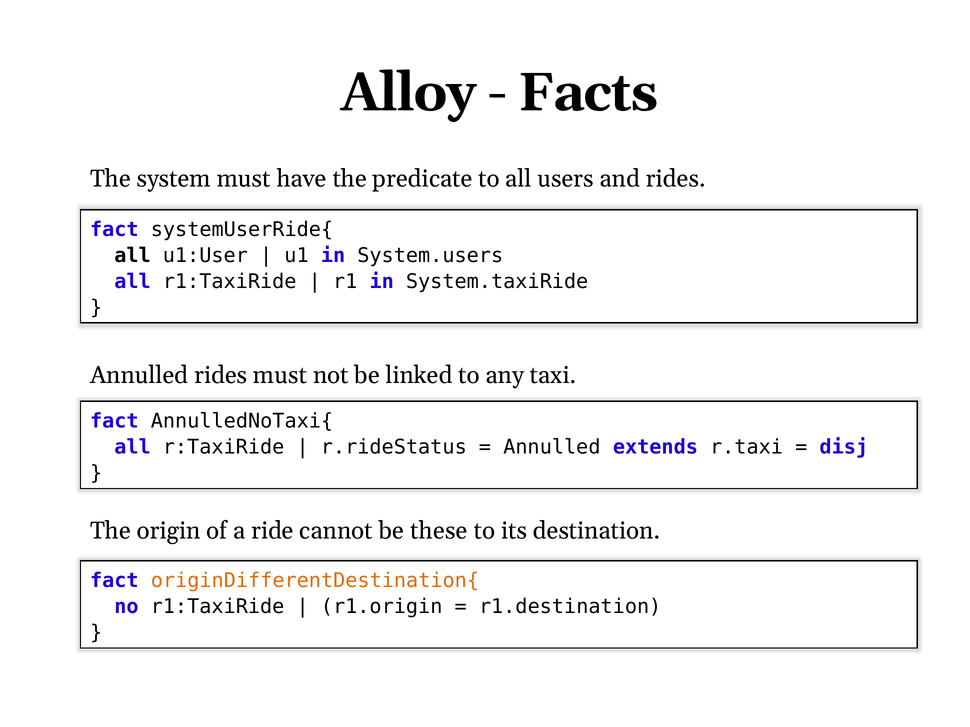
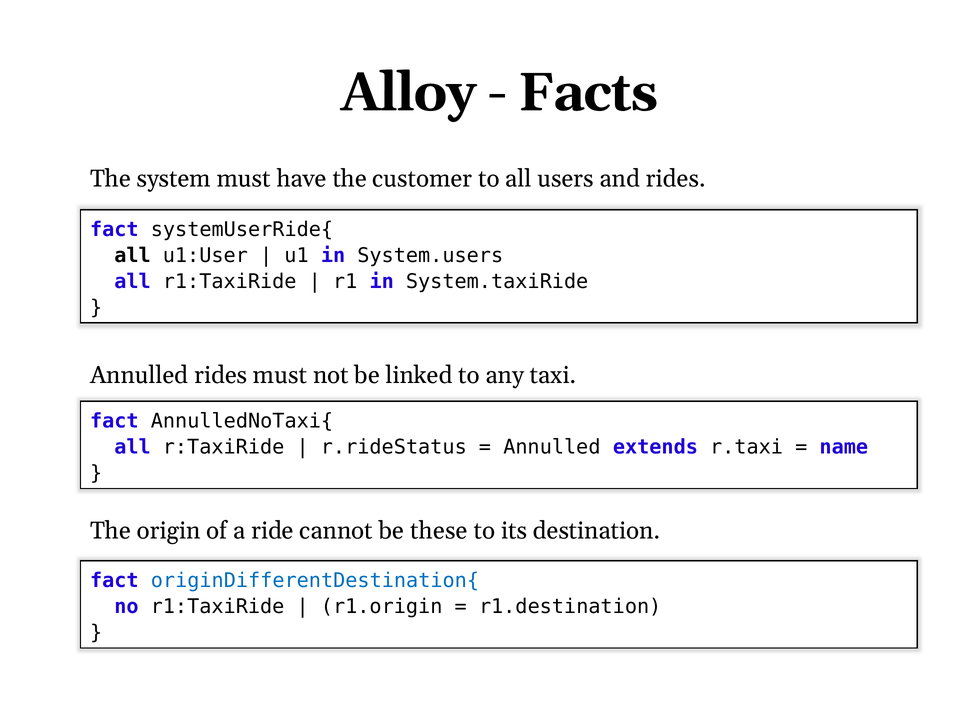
predicate: predicate -> customer
disj: disj -> name
originDifferentDestination{ colour: orange -> blue
